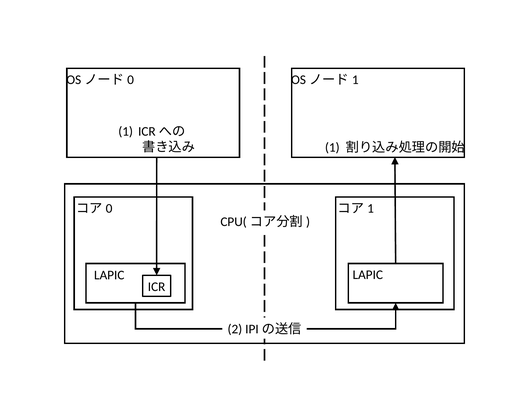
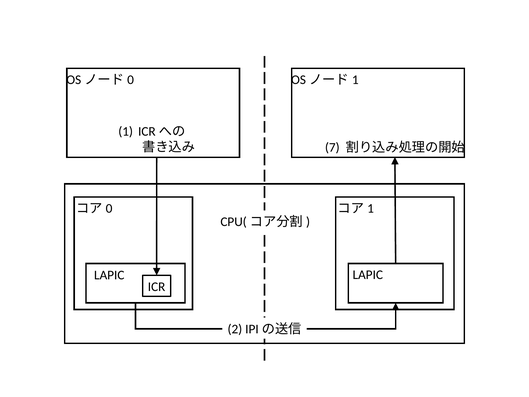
1 at (332, 147): 1 -> 7
